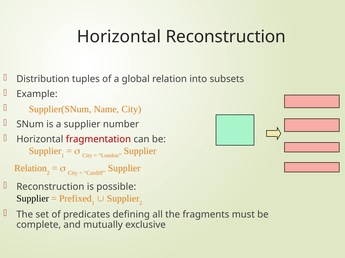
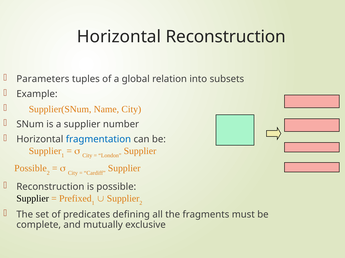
Distribution: Distribution -> Parameters
fragmentation colour: red -> blue
Relation at (31, 169): Relation -> Possible
